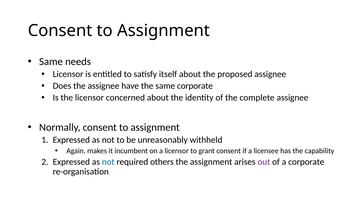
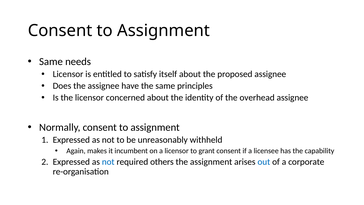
same corporate: corporate -> principles
complete: complete -> overhead
out colour: purple -> blue
